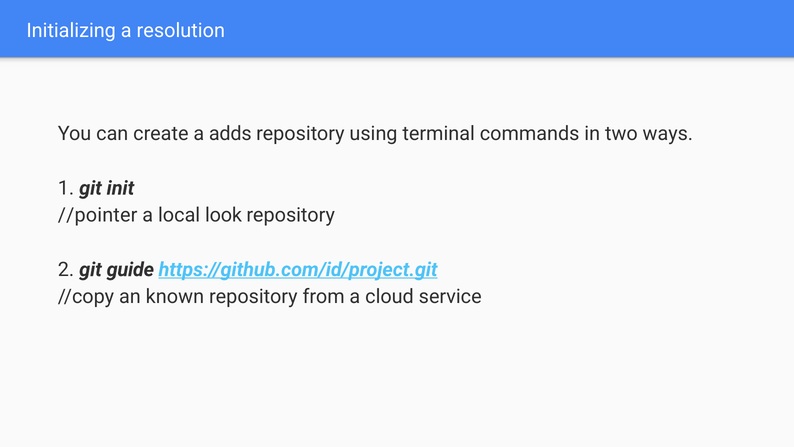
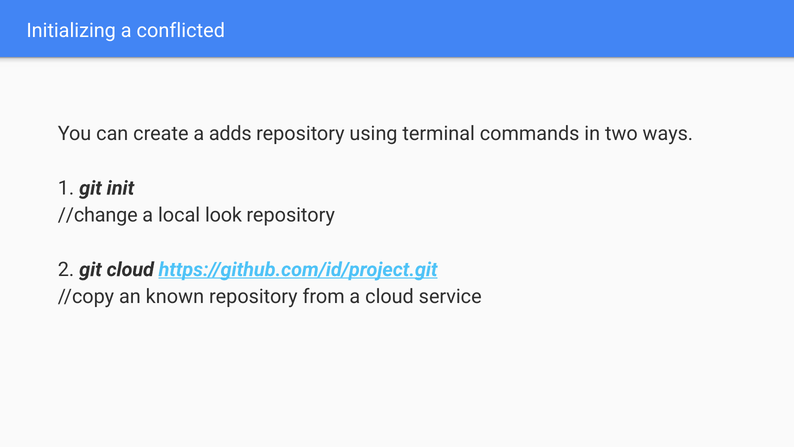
resolution: resolution -> conflicted
//pointer: //pointer -> //change
git guide: guide -> cloud
